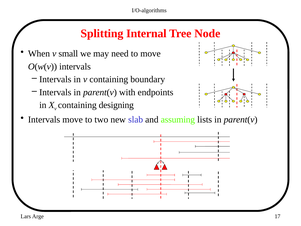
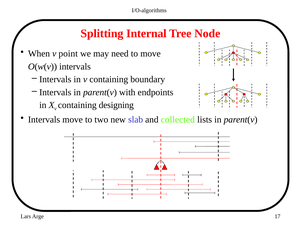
small: small -> point
assuming: assuming -> collected
